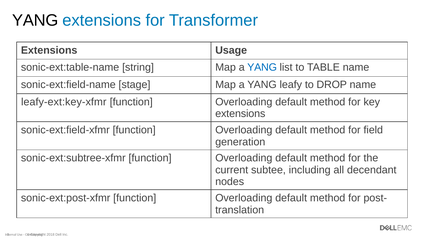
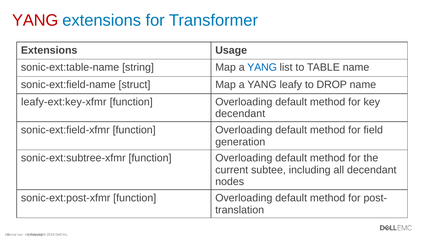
YANG at (35, 20) colour: black -> red
stage: stage -> struct
extensions at (240, 114): extensions -> decendant
